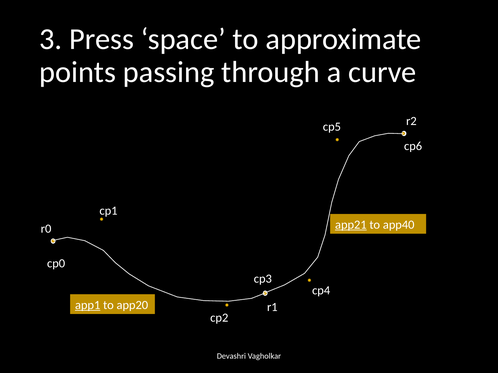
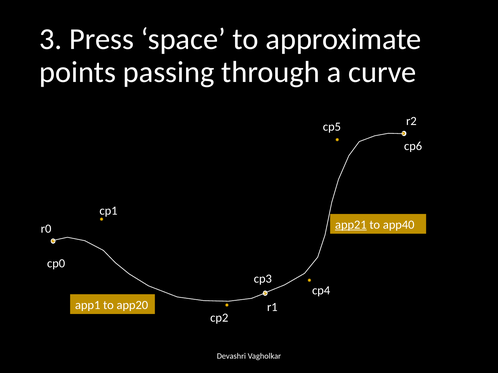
app1 underline: present -> none
